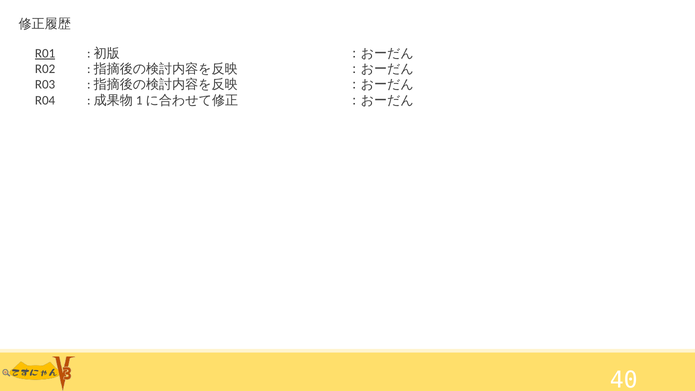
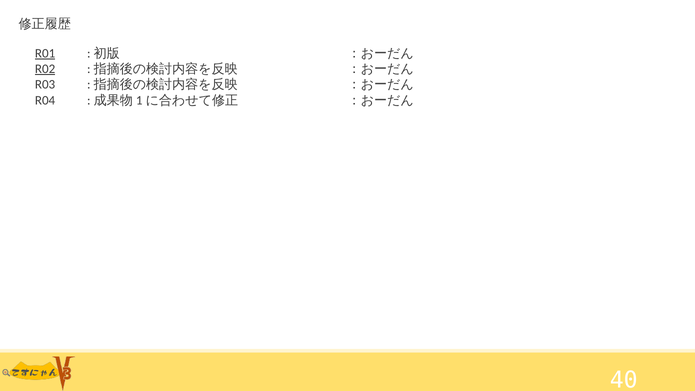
R02 underline: none -> present
